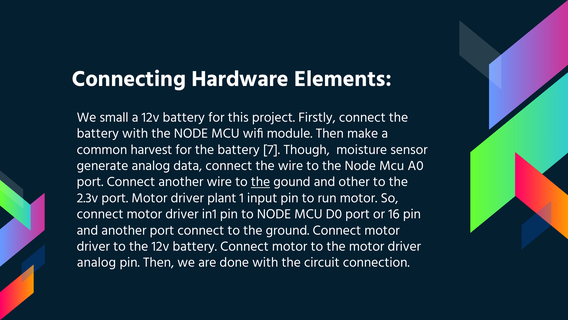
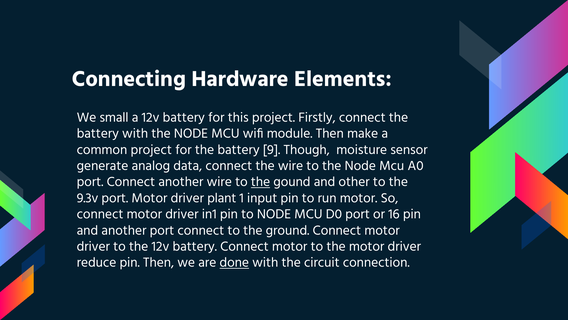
common harvest: harvest -> project
7: 7 -> 9
2.3v: 2.3v -> 9.3v
analog at (96, 262): analog -> reduce
done underline: none -> present
